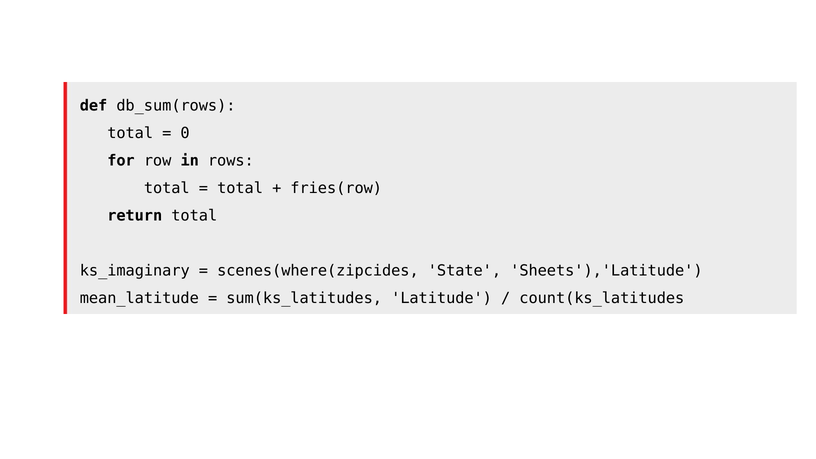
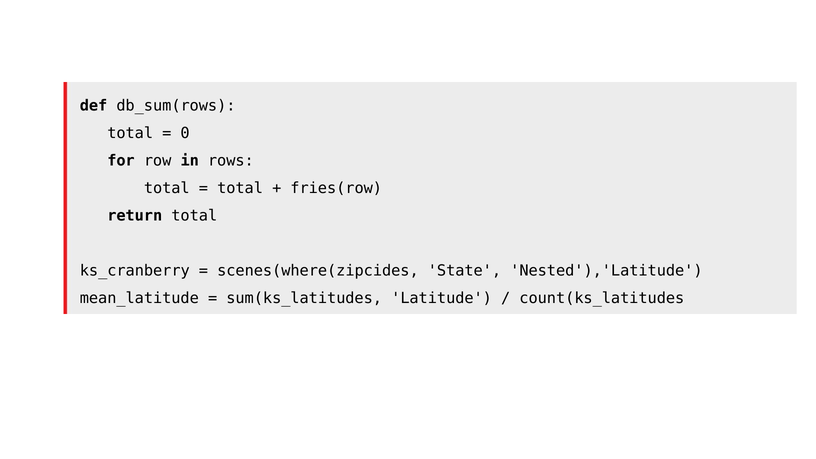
ks_imaginary: ks_imaginary -> ks_cranberry
Sheets'),'Latitude: Sheets'),'Latitude -> Nested'),'Latitude
